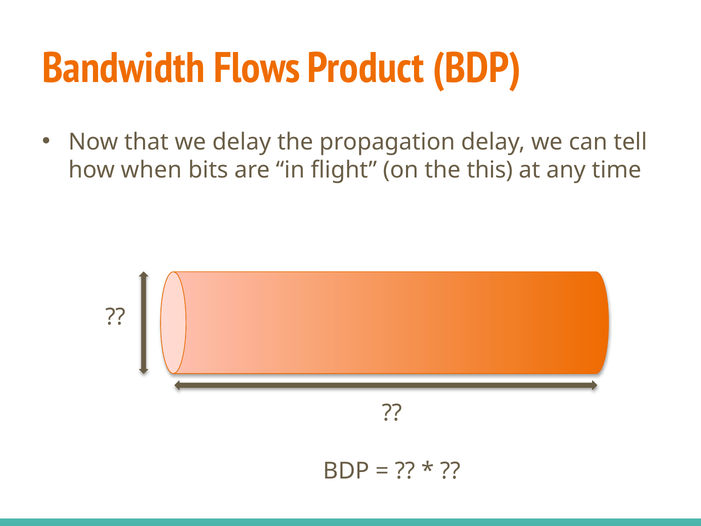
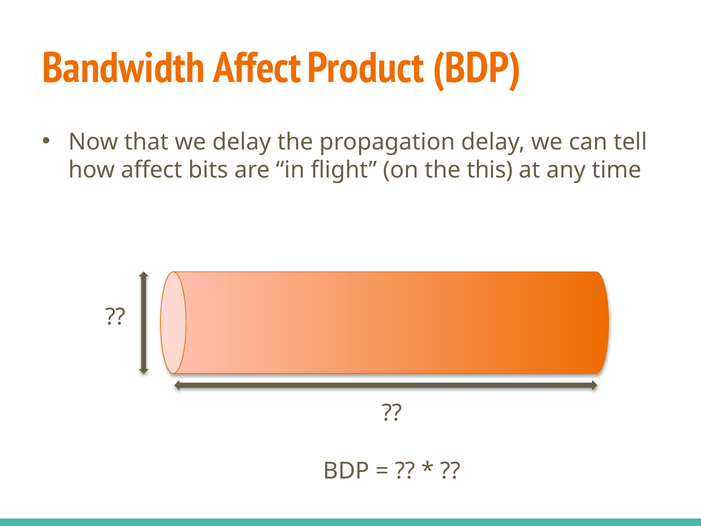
Bandwidth Flows: Flows -> Affect
how when: when -> affect
